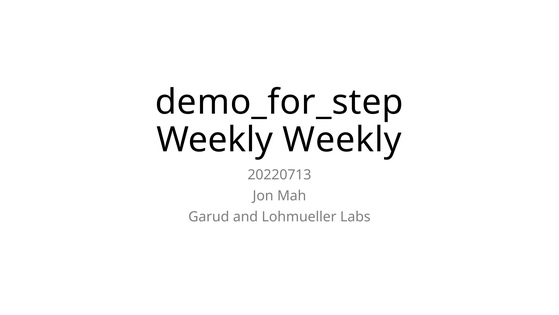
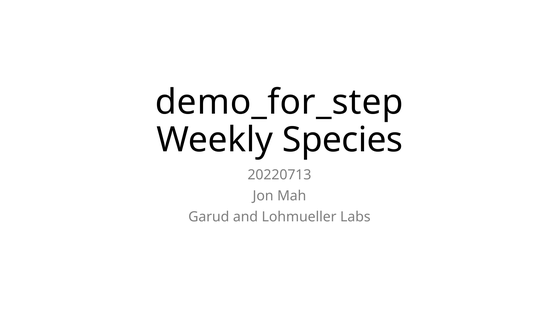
Weekly Weekly: Weekly -> Species
